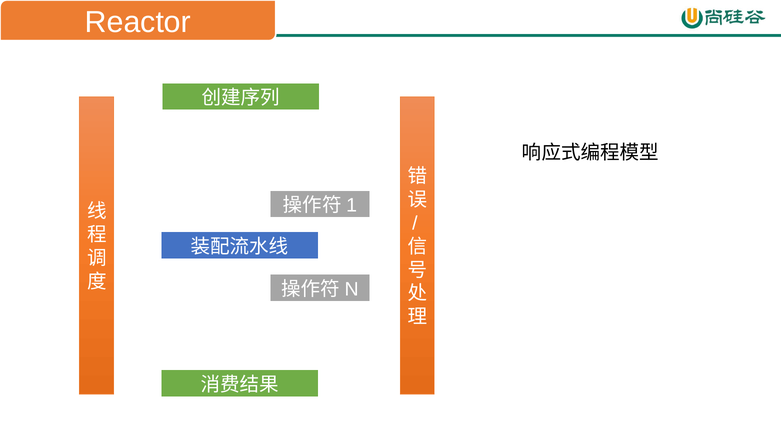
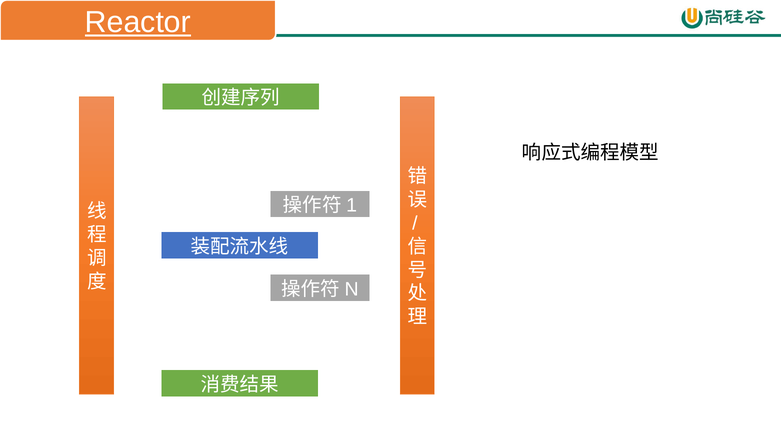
Reactor underline: none -> present
